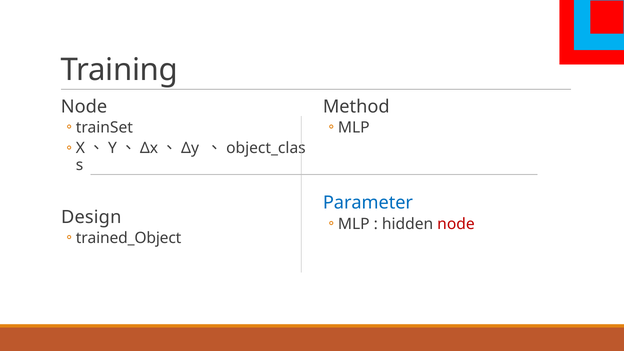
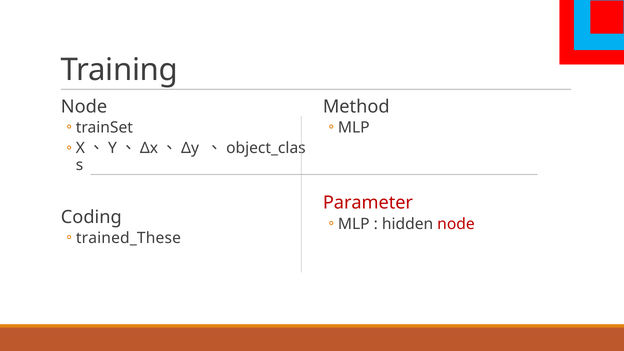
Parameter colour: blue -> red
Design: Design -> Coding
trained_Object: trained_Object -> trained_These
